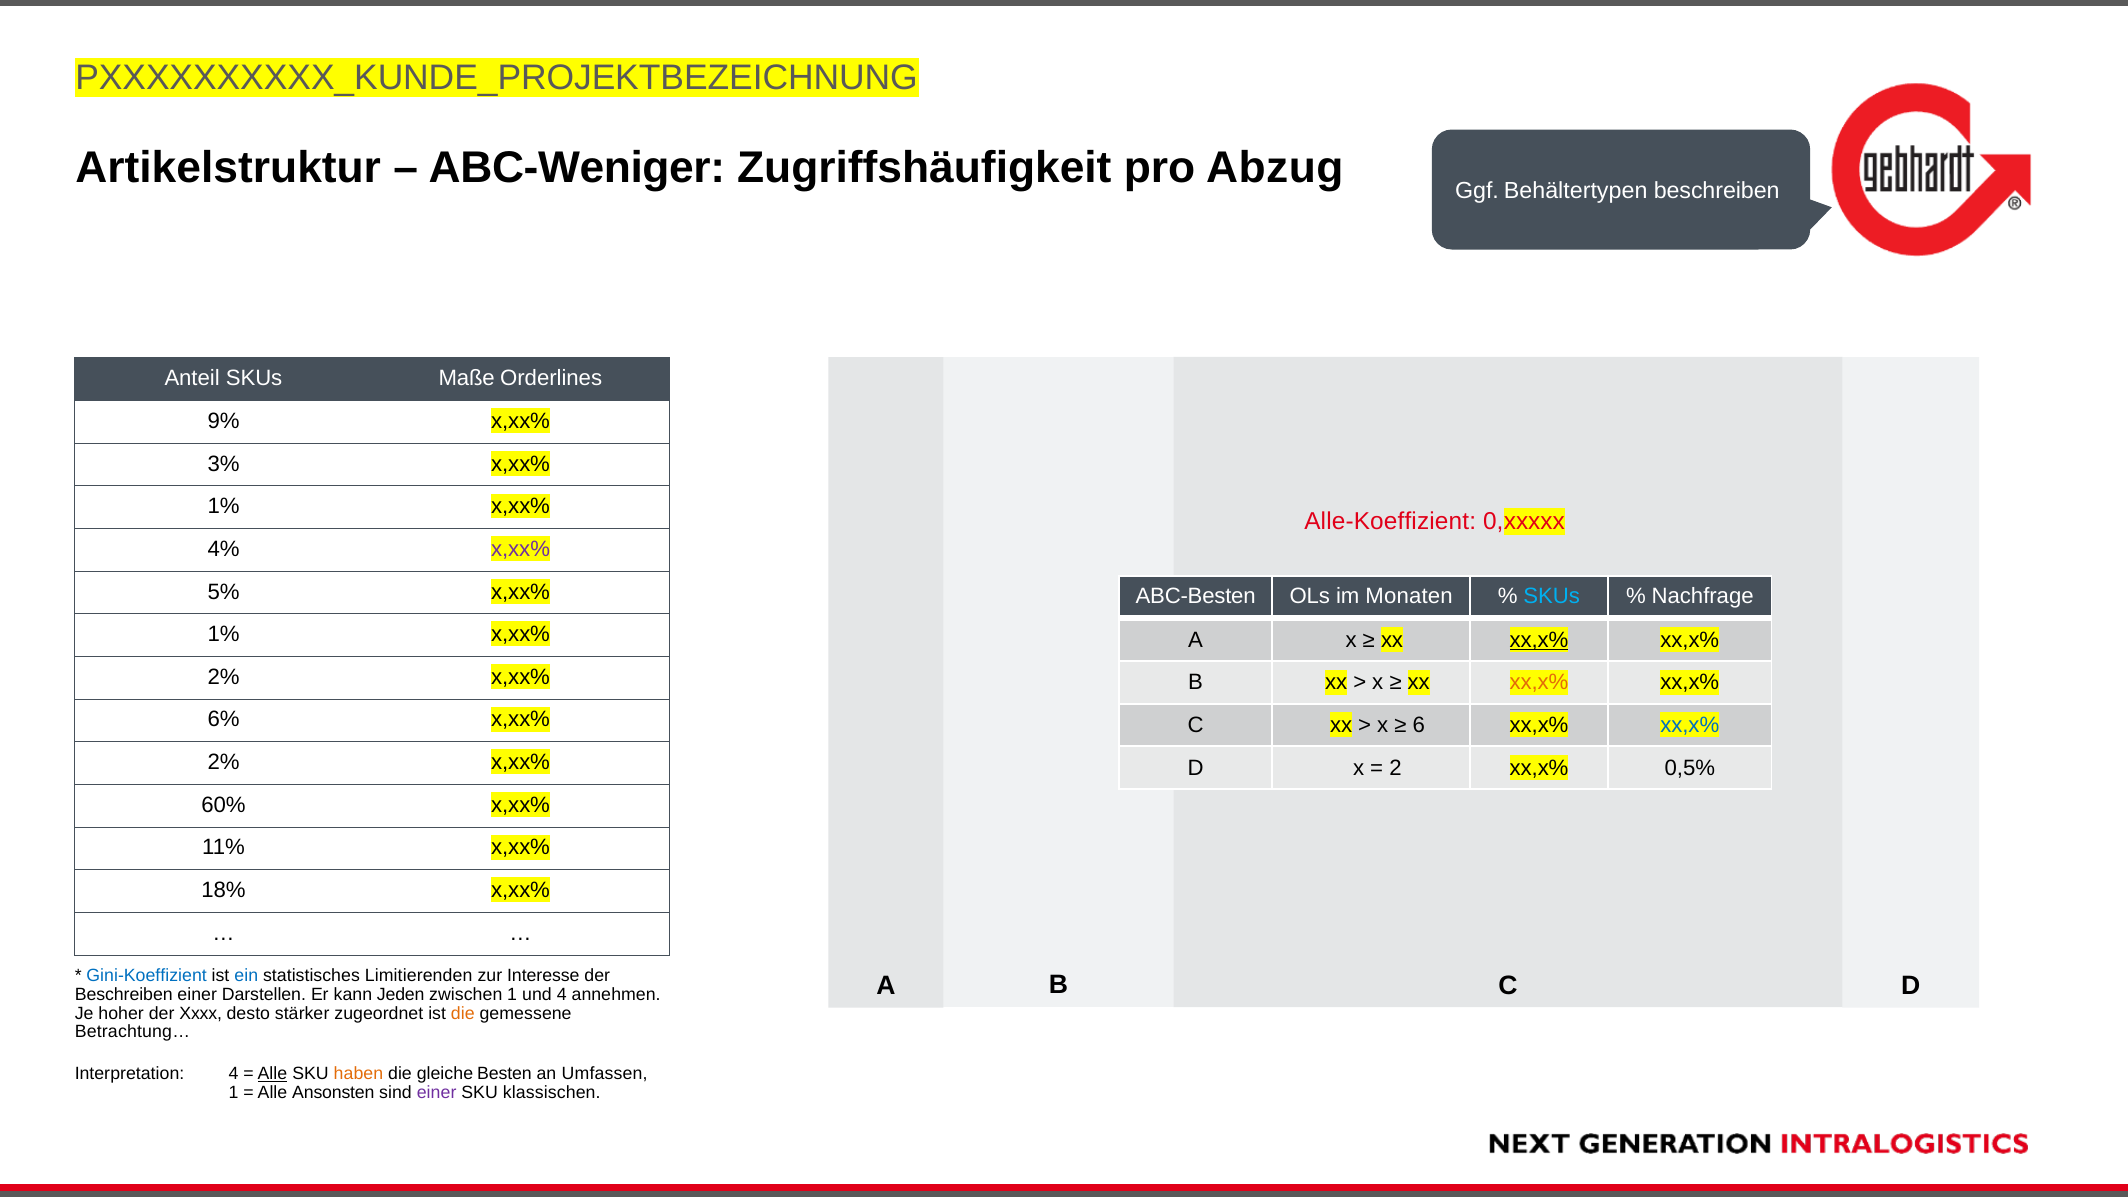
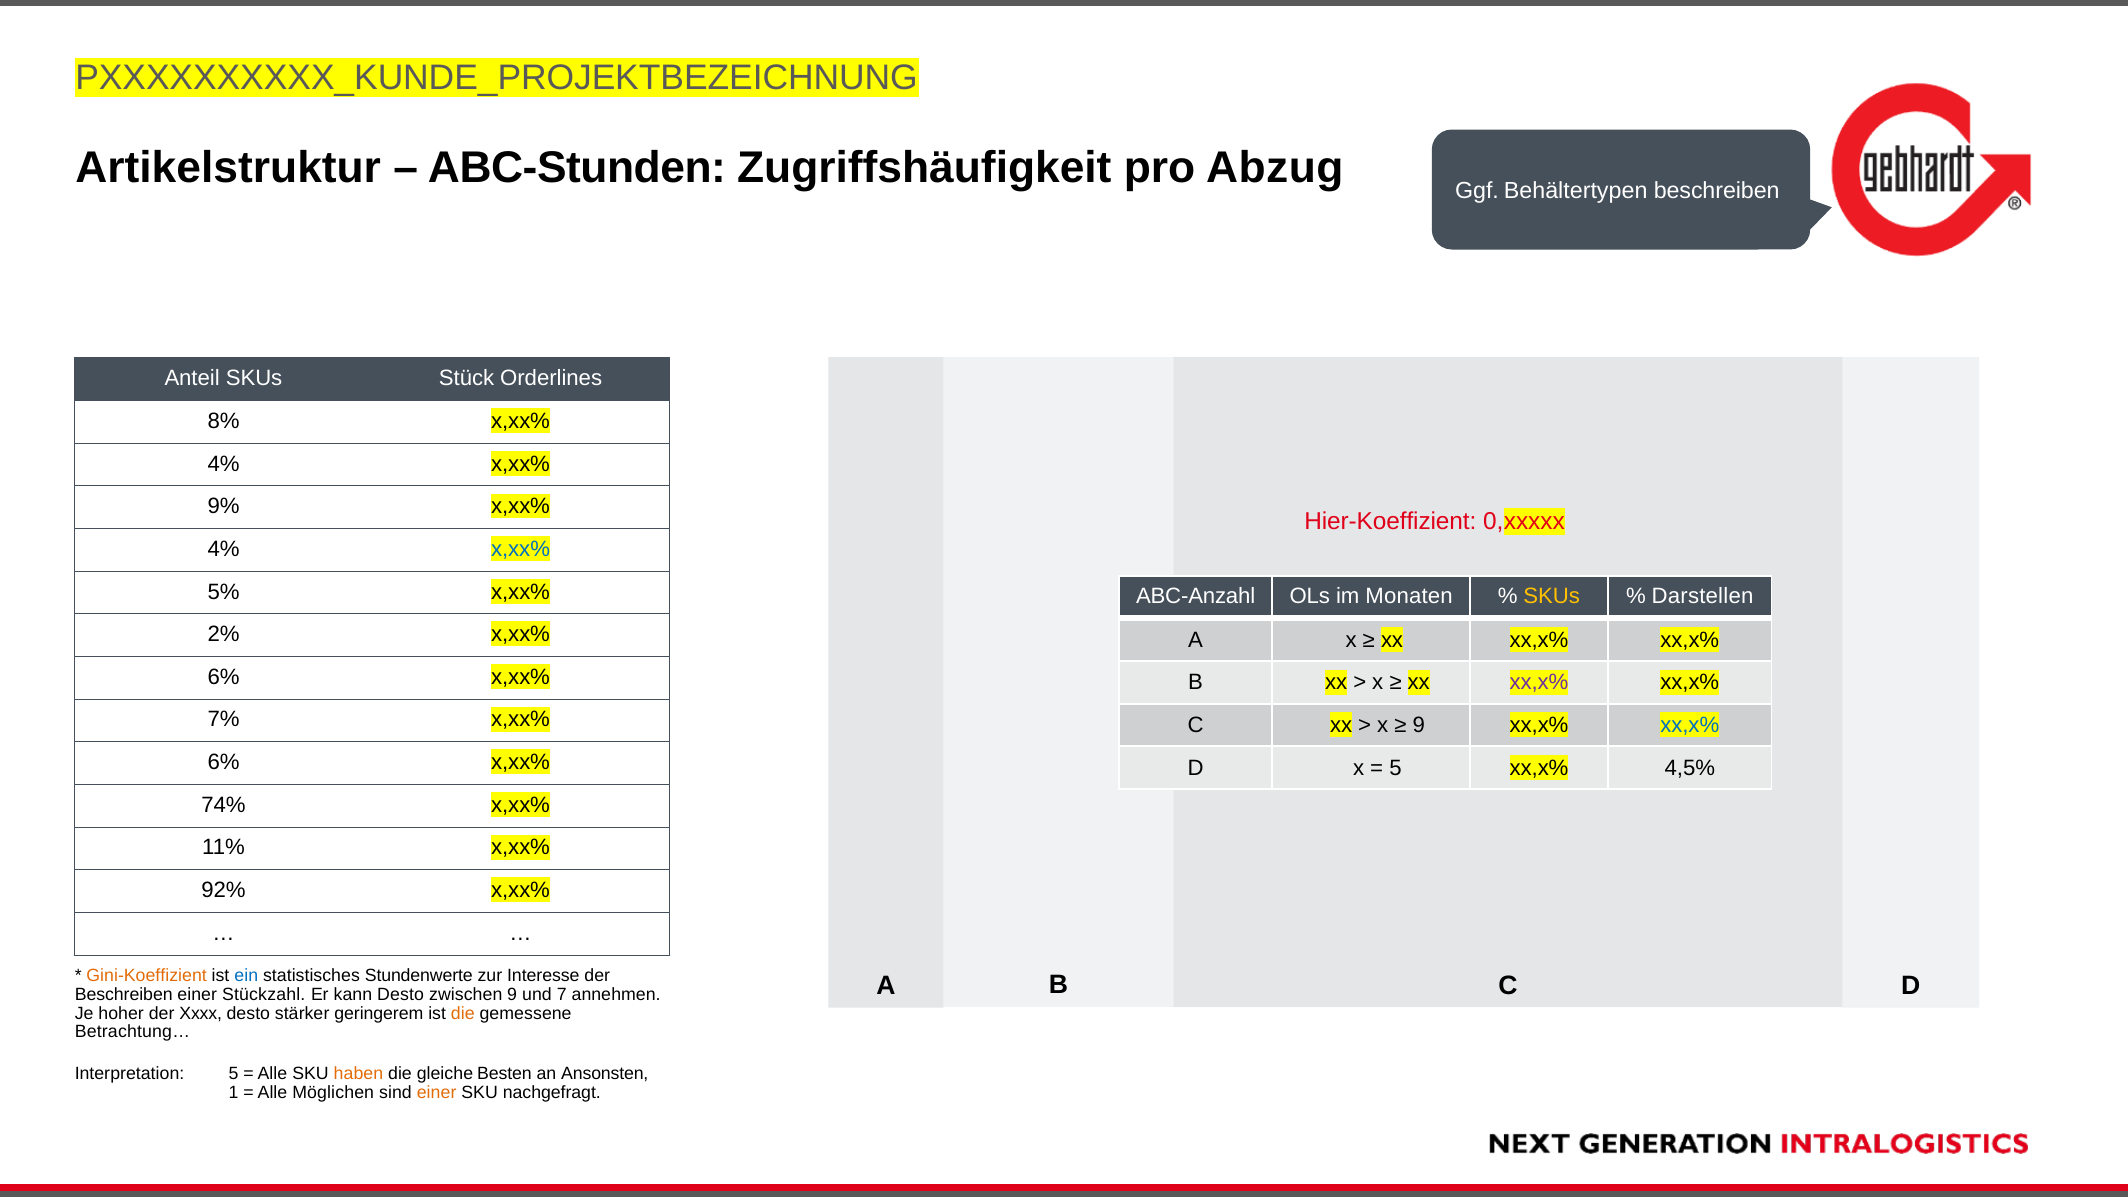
ABC-Weniger: ABC-Weniger -> ABC-Stunden
Maße: Maße -> Stück
9%: 9% -> 8%
3% at (224, 464): 3% -> 4%
1% at (224, 506): 1% -> 9%
Alle-Koeffizient: Alle-Koeffizient -> Hier-Koeffizient
x,xx% at (521, 549) colour: purple -> blue
ABC-Besten: ABC-Besten -> ABC-Anzahl
SKUs at (1552, 596) colour: light blue -> yellow
Nachfrage: Nachfrage -> Darstellen
1% at (224, 634): 1% -> 2%
xx,x% at (1539, 640) underline: present -> none
2% at (224, 677): 2% -> 6%
xx,x% at (1539, 683) colour: orange -> purple
6%: 6% -> 7%
6 at (1419, 725): 6 -> 9
2% at (224, 762): 2% -> 6%
2 at (1396, 768): 2 -> 5
0,5%: 0,5% -> 4,5%
60%: 60% -> 74%
18%: 18% -> 92%
Gini-Koeffizient colour: blue -> orange
Limitierenden: Limitierenden -> Stundenwerte
Darstellen: Darstellen -> Stückzahl
kann Jeden: Jeden -> Desto
zwischen 1: 1 -> 9
und 4: 4 -> 7
zugeordnet: zugeordnet -> geringerem
Interpretation 4: 4 -> 5
Alle at (272, 1074) underline: present -> none
Umfassen: Umfassen -> Ansonsten
Ansonsten: Ansonsten -> Möglichen
einer at (437, 1093) colour: purple -> orange
klassischen: klassischen -> nachgefragt
